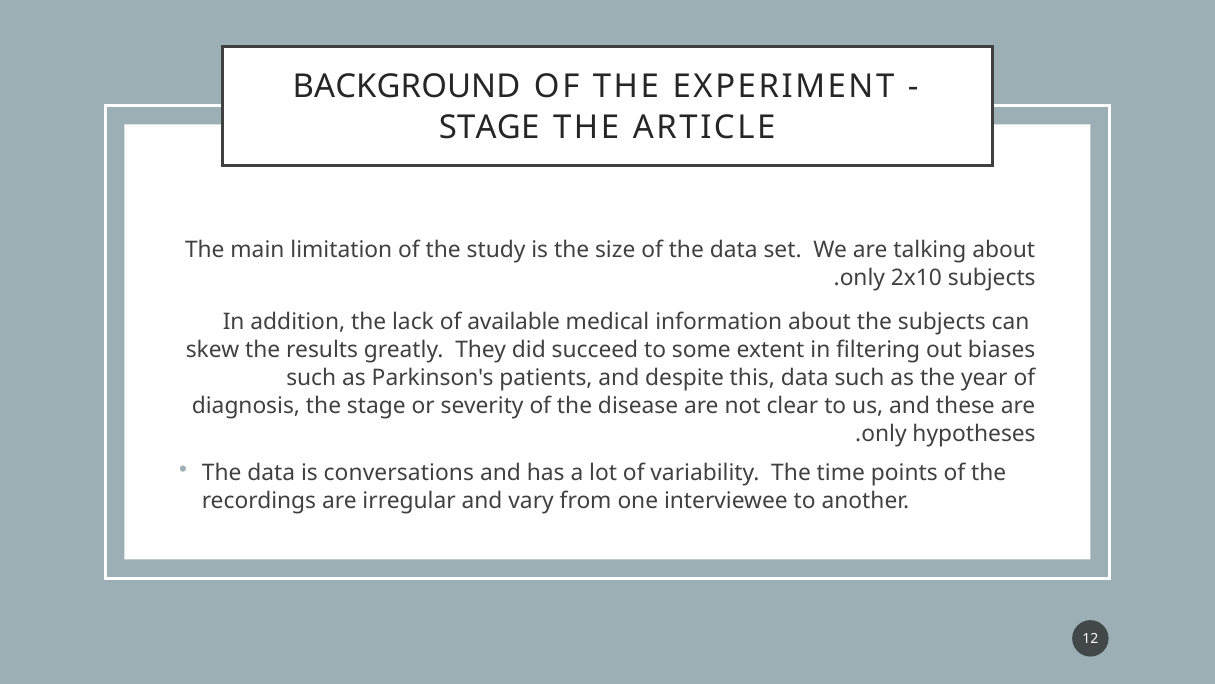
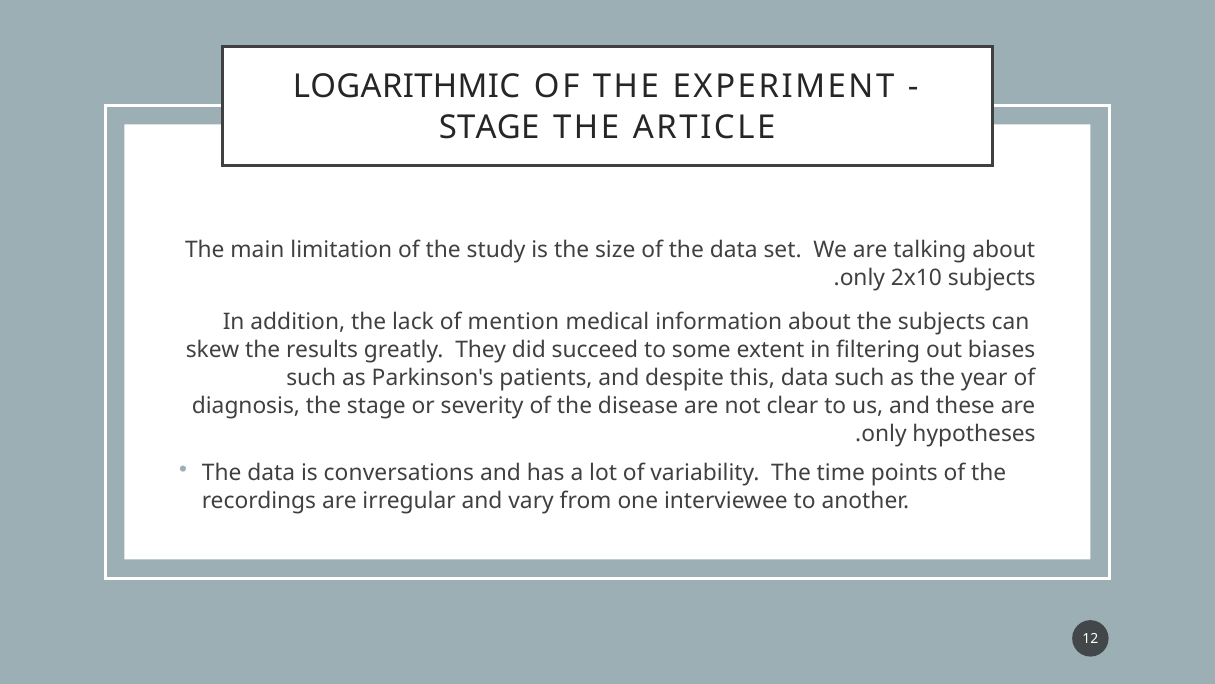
BACKGROUND: BACKGROUND -> LOGARITHMIC
available: available -> mention
